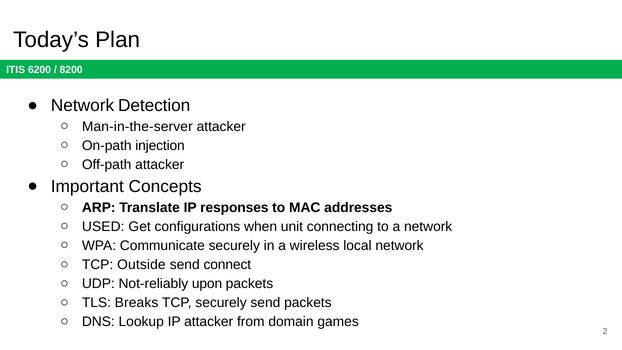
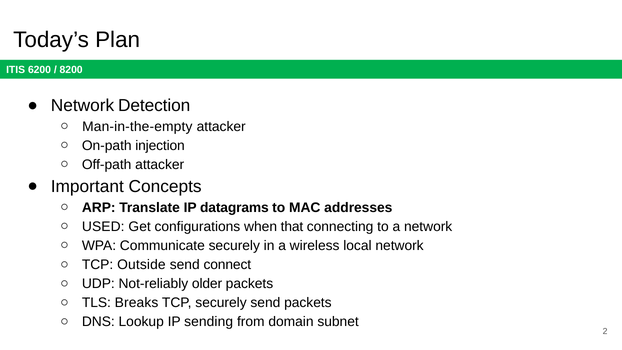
Man-in-the-server: Man-in-the-server -> Man-in-the-empty
responses: responses -> datagrams
unit: unit -> that
upon: upon -> older
IP attacker: attacker -> sending
games: games -> subnet
